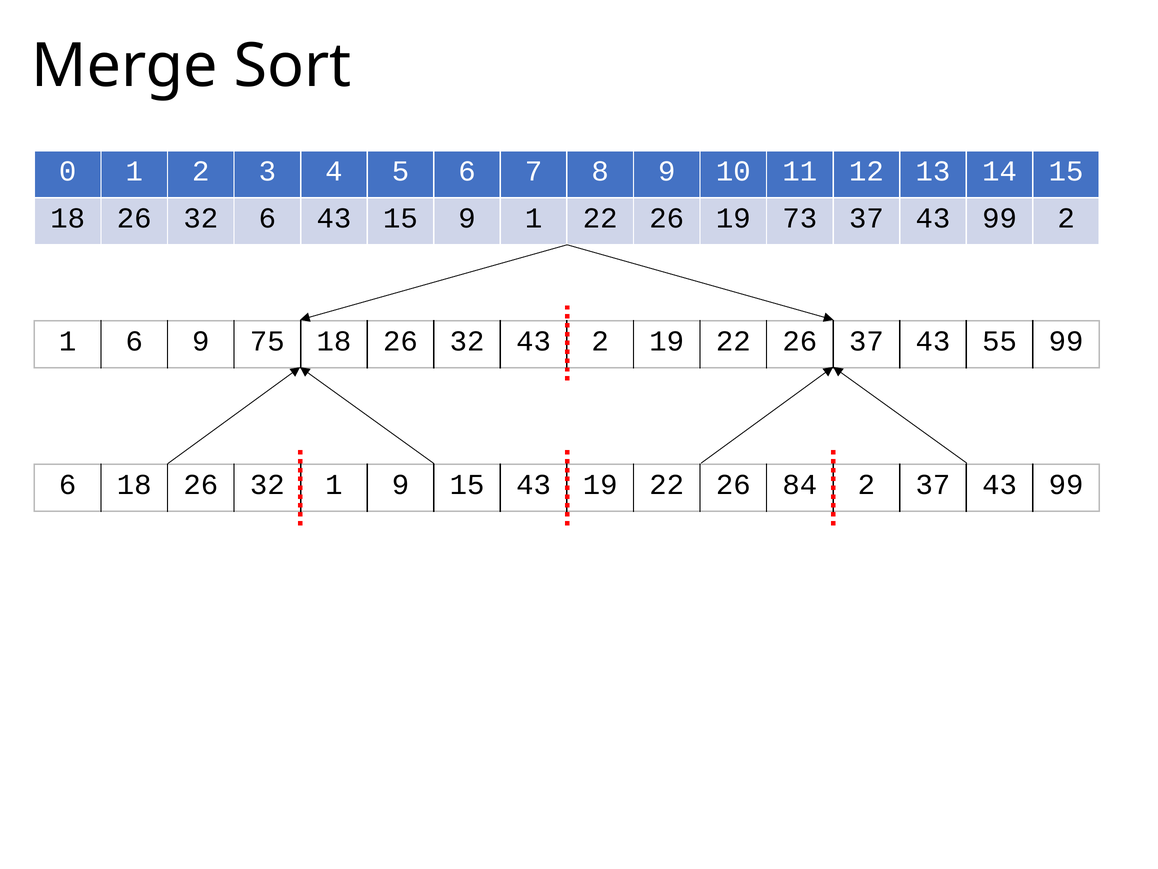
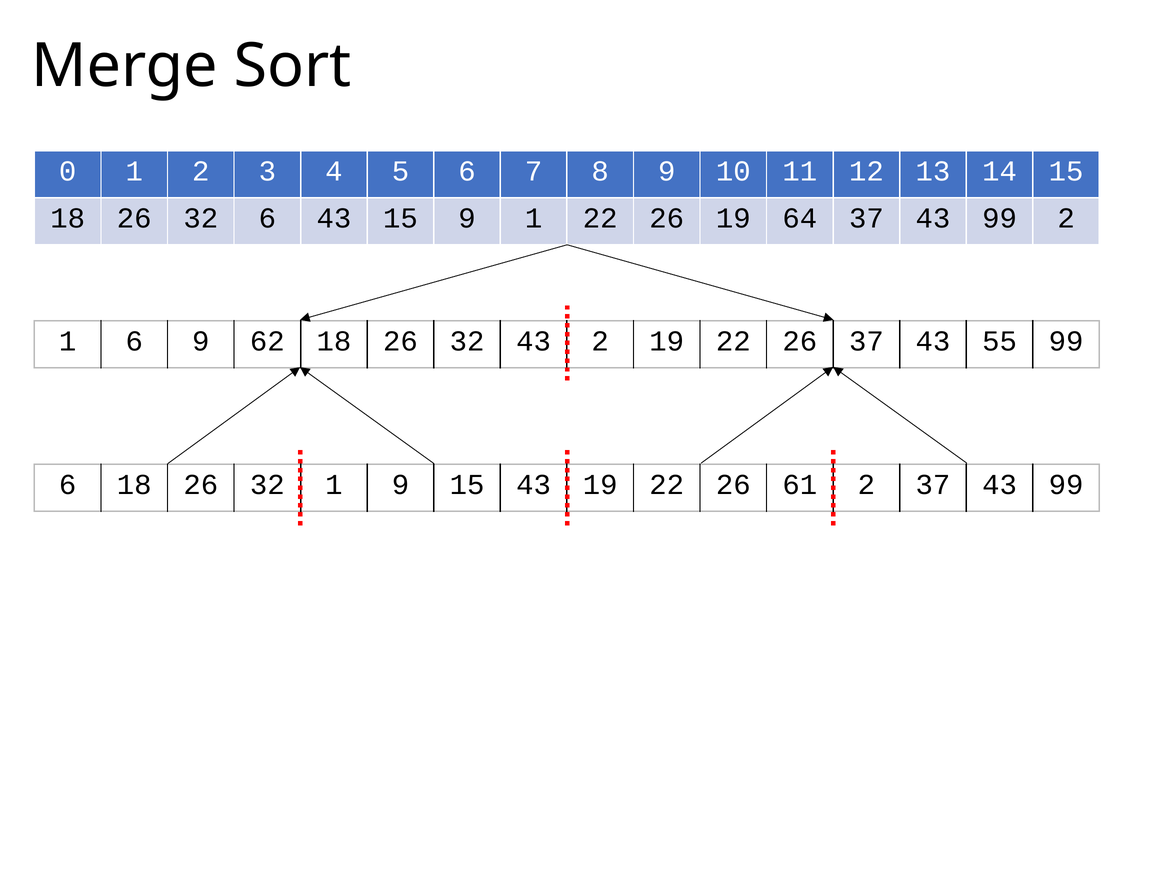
73: 73 -> 64
75: 75 -> 62
84: 84 -> 61
